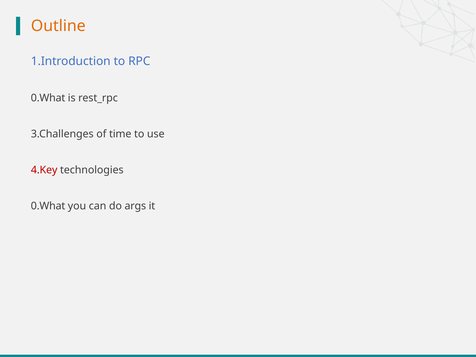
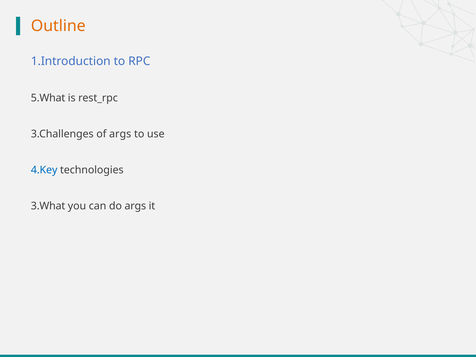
0.What at (48, 98): 0.What -> 5.What
of time: time -> args
4.Key colour: red -> blue
0.What at (48, 206): 0.What -> 3.What
